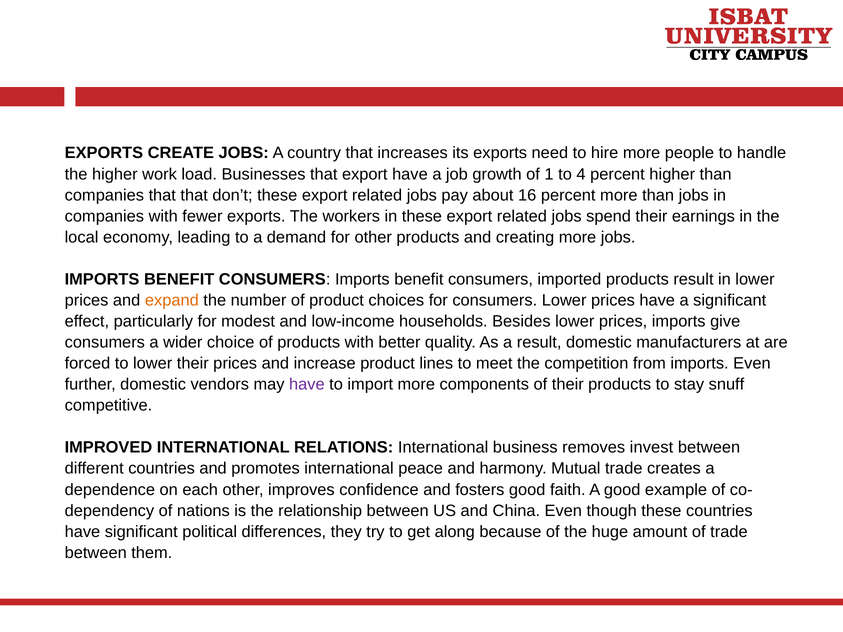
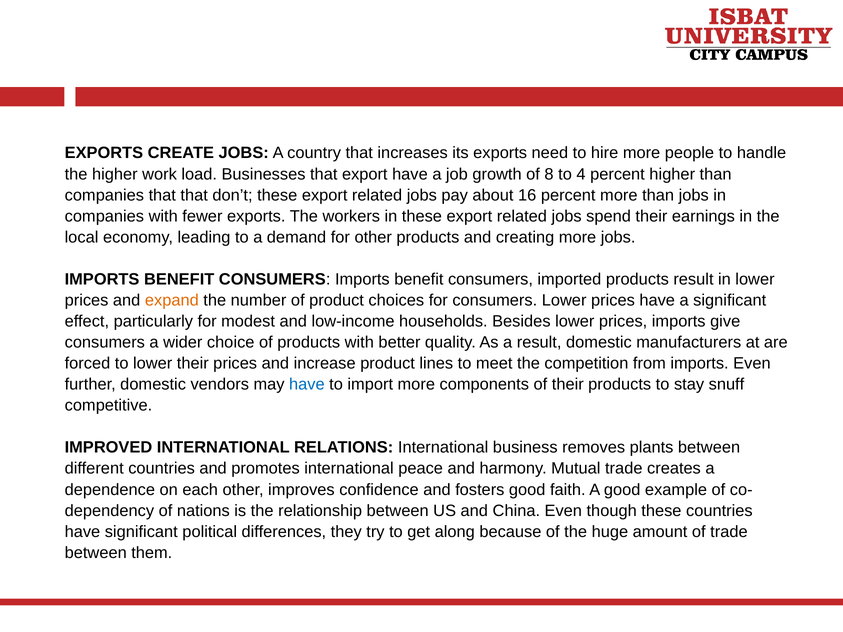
1: 1 -> 8
have at (307, 385) colour: purple -> blue
invest: invest -> plants
